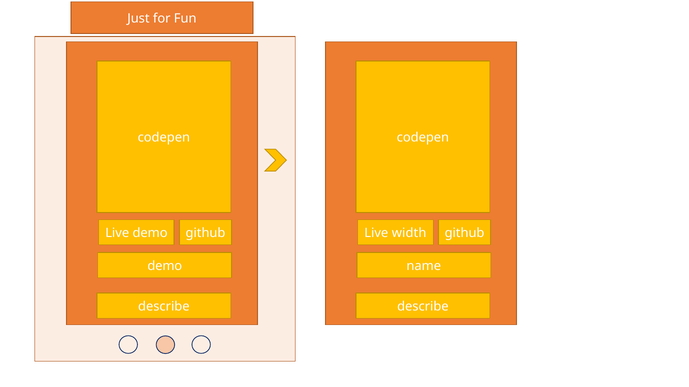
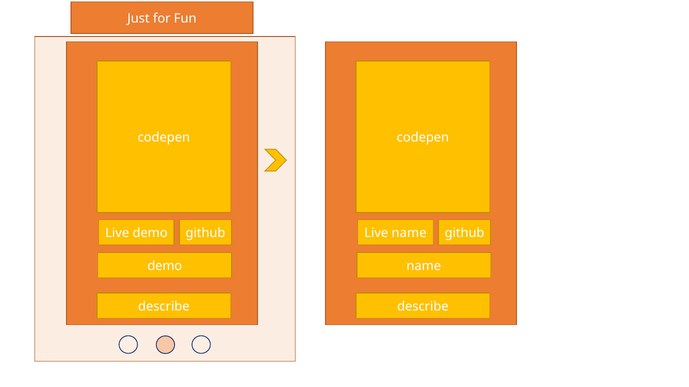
Live width: width -> name
